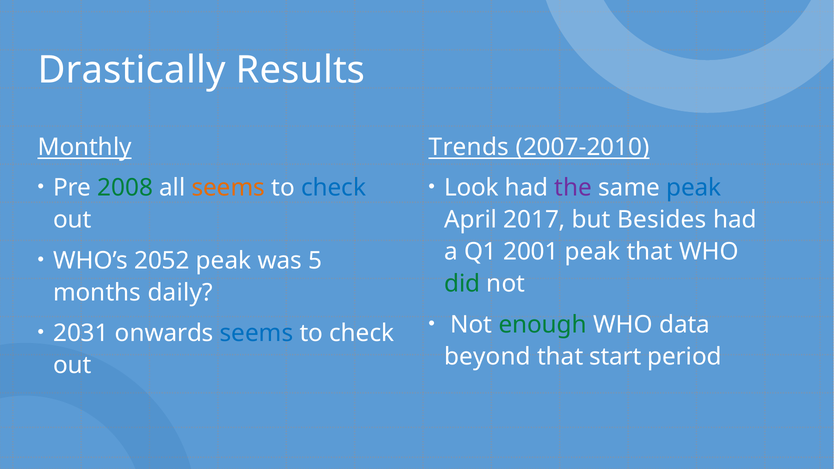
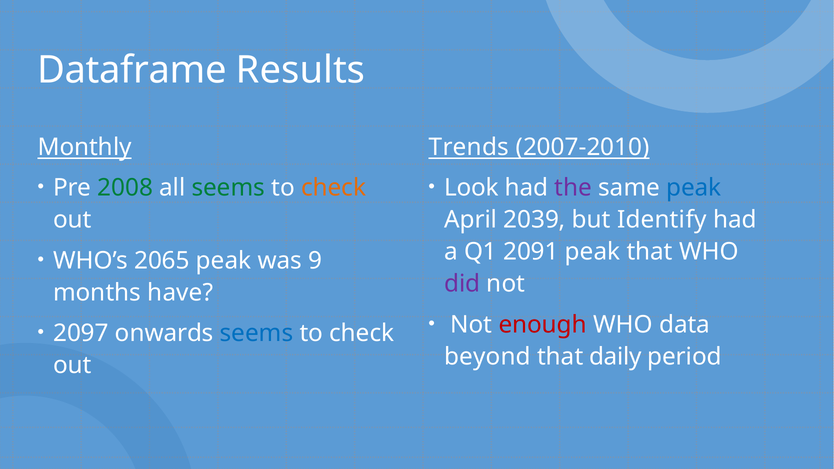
Drastically: Drastically -> Dataframe
seems at (228, 188) colour: orange -> green
check at (334, 188) colour: blue -> orange
2017: 2017 -> 2039
Besides: Besides -> Identify
2001: 2001 -> 2091
2052: 2052 -> 2065
5: 5 -> 9
did colour: green -> purple
daily: daily -> have
enough colour: green -> red
2031: 2031 -> 2097
start: start -> daily
